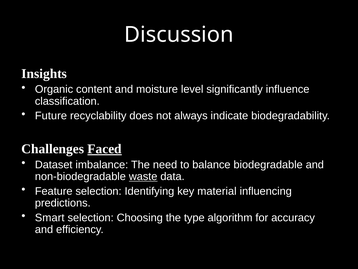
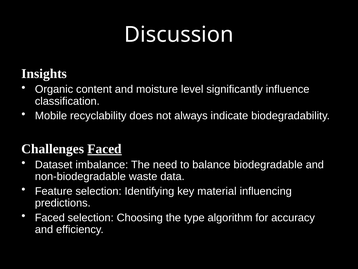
Future: Future -> Mobile
waste underline: present -> none
Smart at (50, 217): Smart -> Faced
